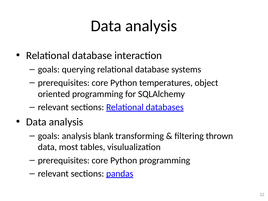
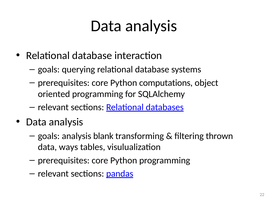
temperatures: temperatures -> computations
most: most -> ways
